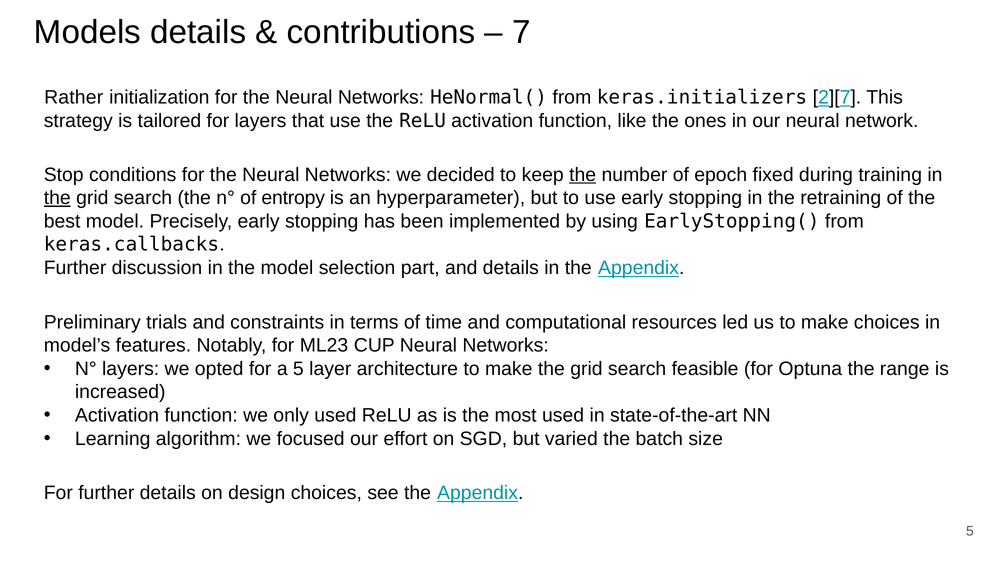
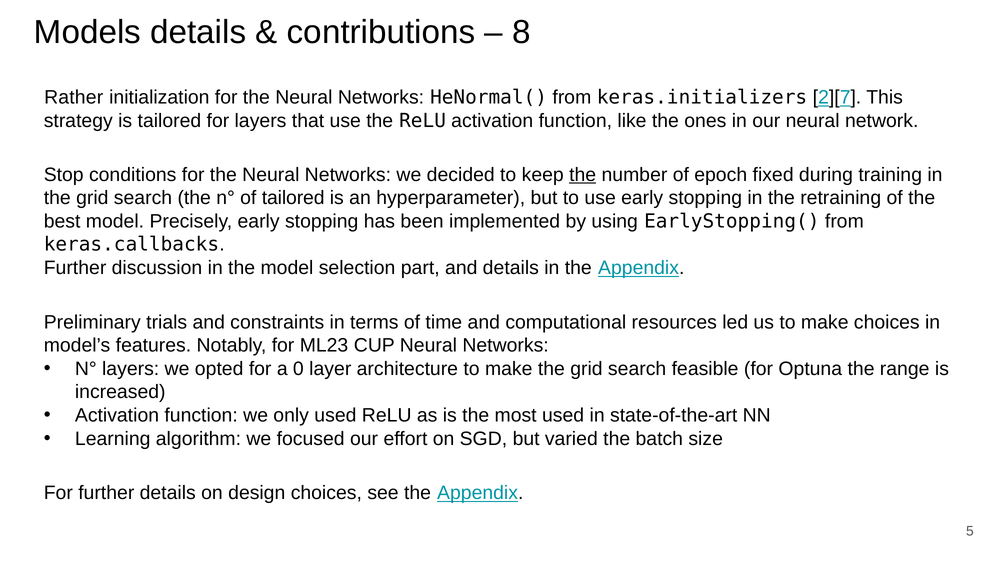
7: 7 -> 8
the at (57, 198) underline: present -> none
of entropy: entropy -> tailored
a 5: 5 -> 0
